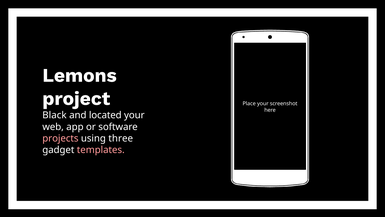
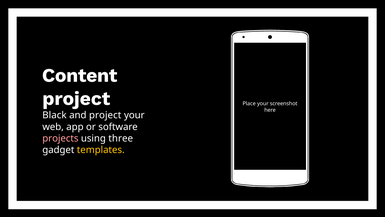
Lemons: Lemons -> Content
and located: located -> project
templates colour: pink -> yellow
